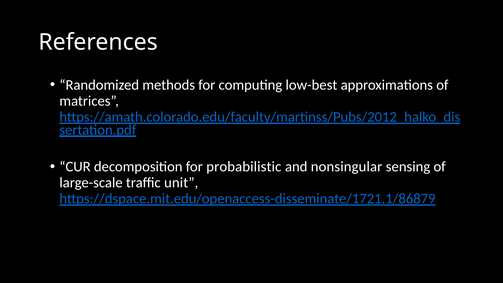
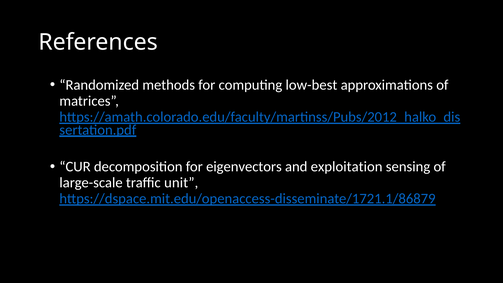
probabilistic: probabilistic -> eigenvectors
nonsingular: nonsingular -> exploitation
